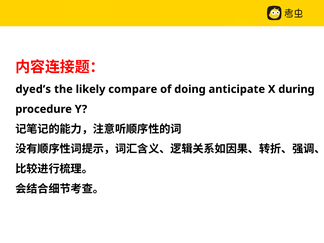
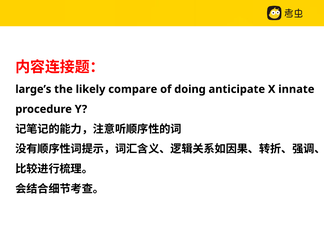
dyed’s: dyed’s -> large’s
during: during -> innate
